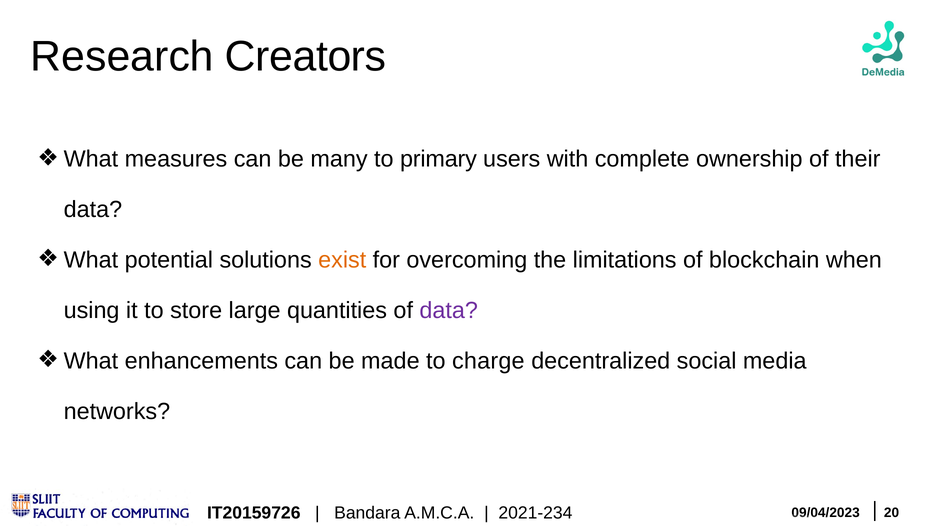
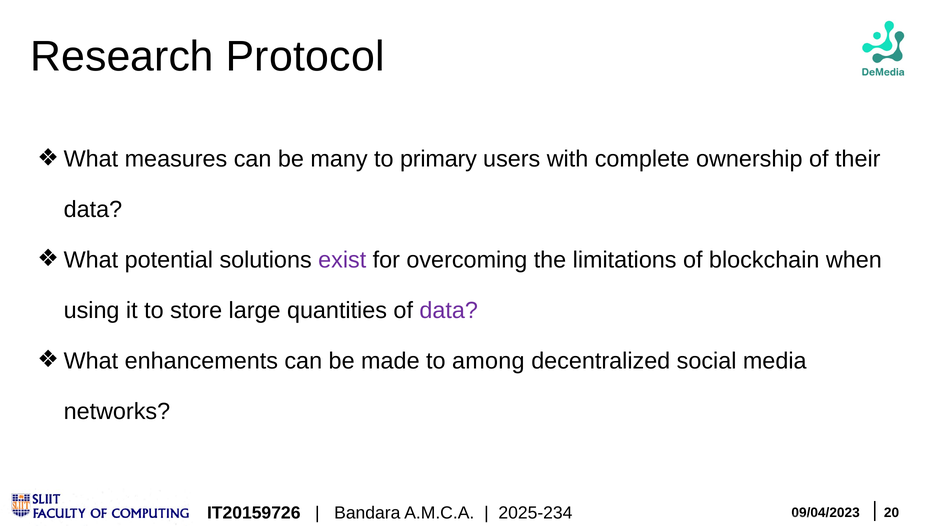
Creators: Creators -> Protocol
exist colour: orange -> purple
charge: charge -> among
2021-234: 2021-234 -> 2025-234
